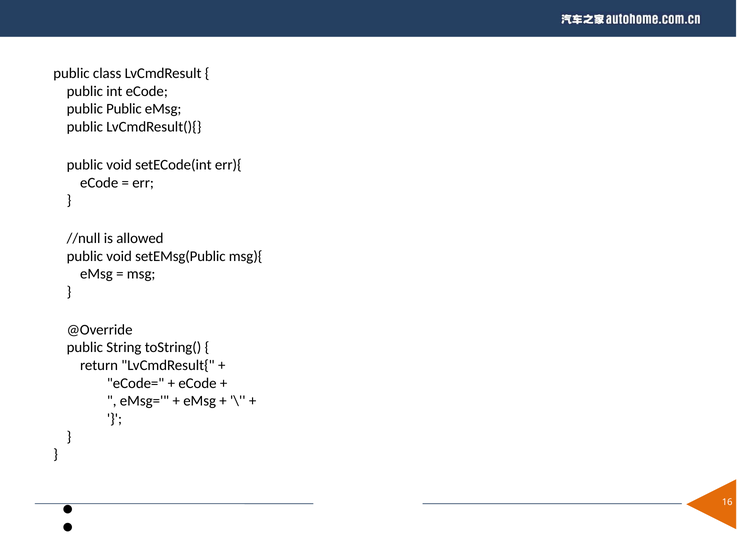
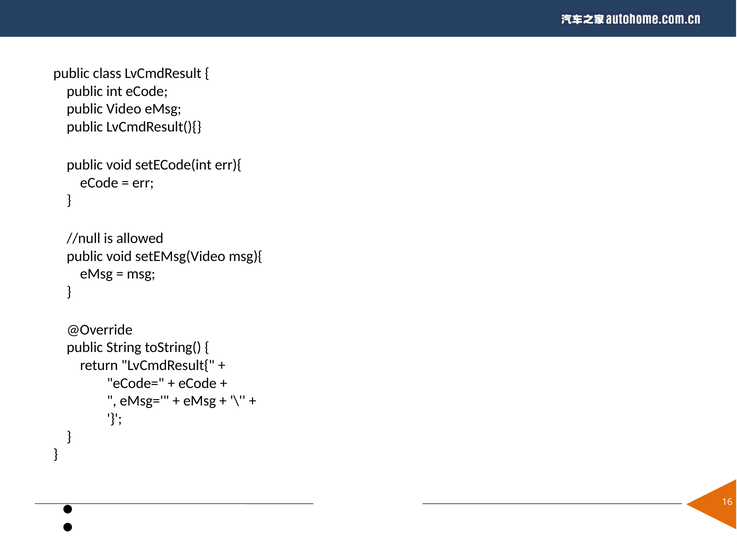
public Public: Public -> Video
setEMsg(Public: setEMsg(Public -> setEMsg(Video
